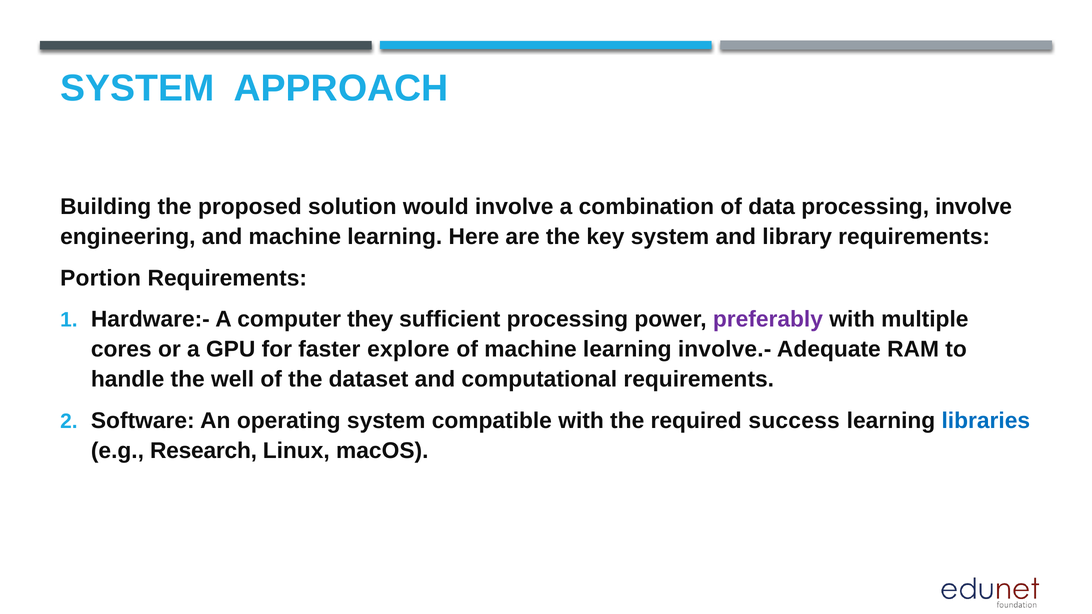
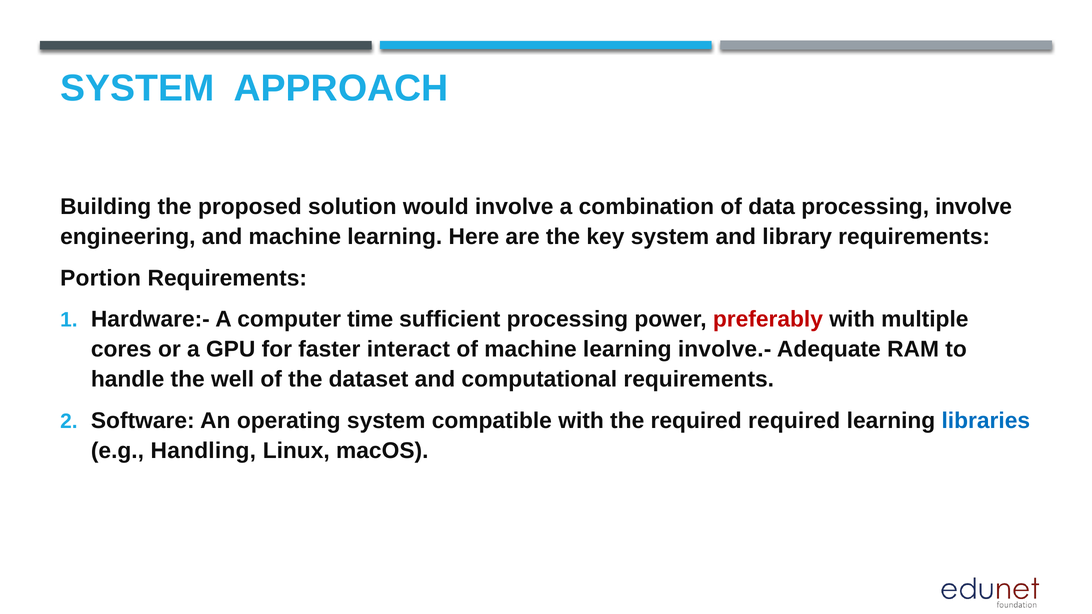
they: they -> time
preferably colour: purple -> red
explore: explore -> interact
required success: success -> required
Research: Research -> Handling
